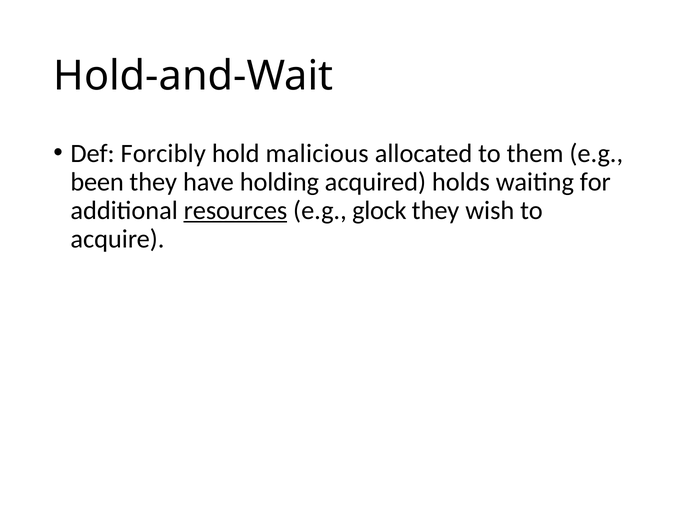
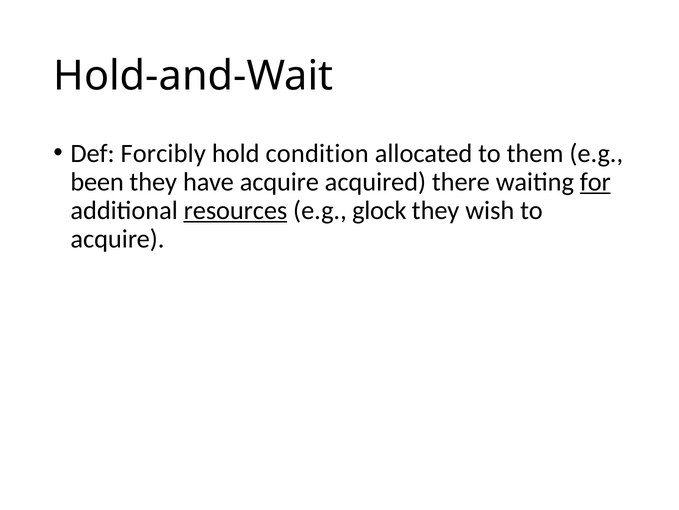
malicious: malicious -> condition
have holding: holding -> acquire
holds: holds -> there
for underline: none -> present
